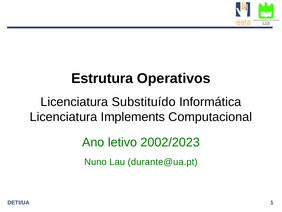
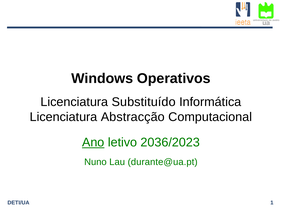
Estrutura: Estrutura -> Windows
Implements: Implements -> Abstracção
Ano underline: none -> present
2002/2023: 2002/2023 -> 2036/2023
